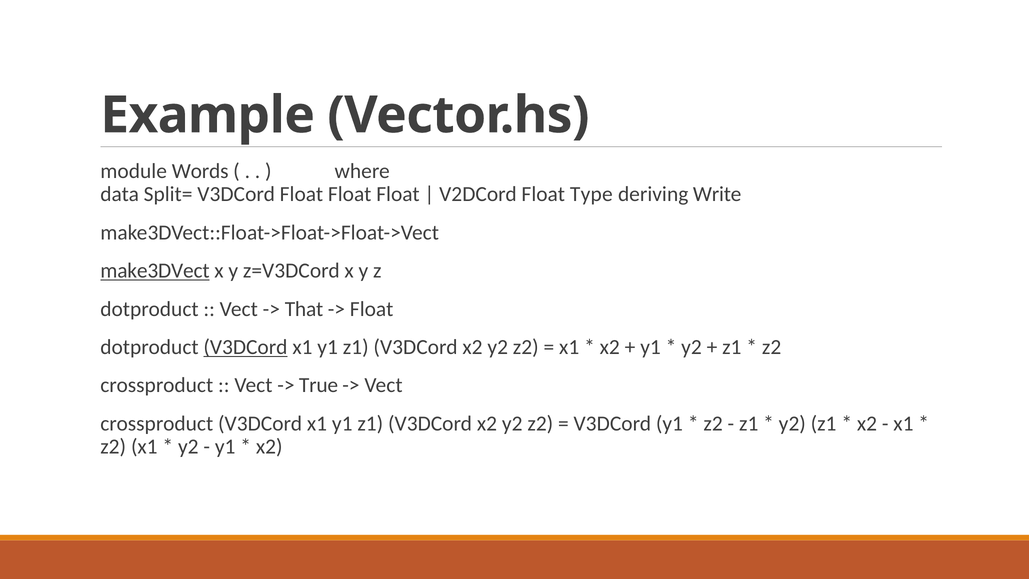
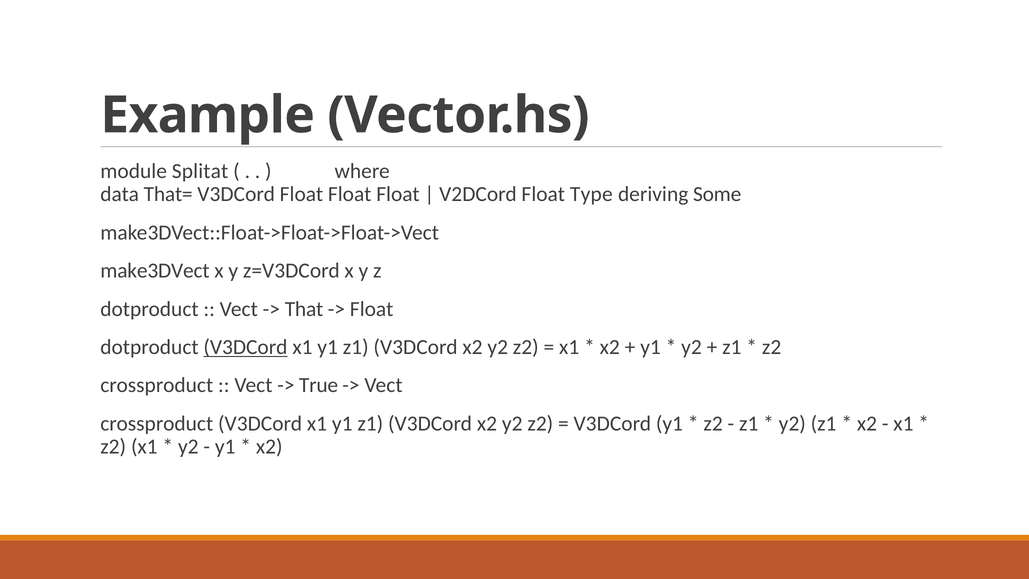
Words: Words -> Splitat
Split=: Split= -> That=
Write: Write -> Some
make3DVect underline: present -> none
